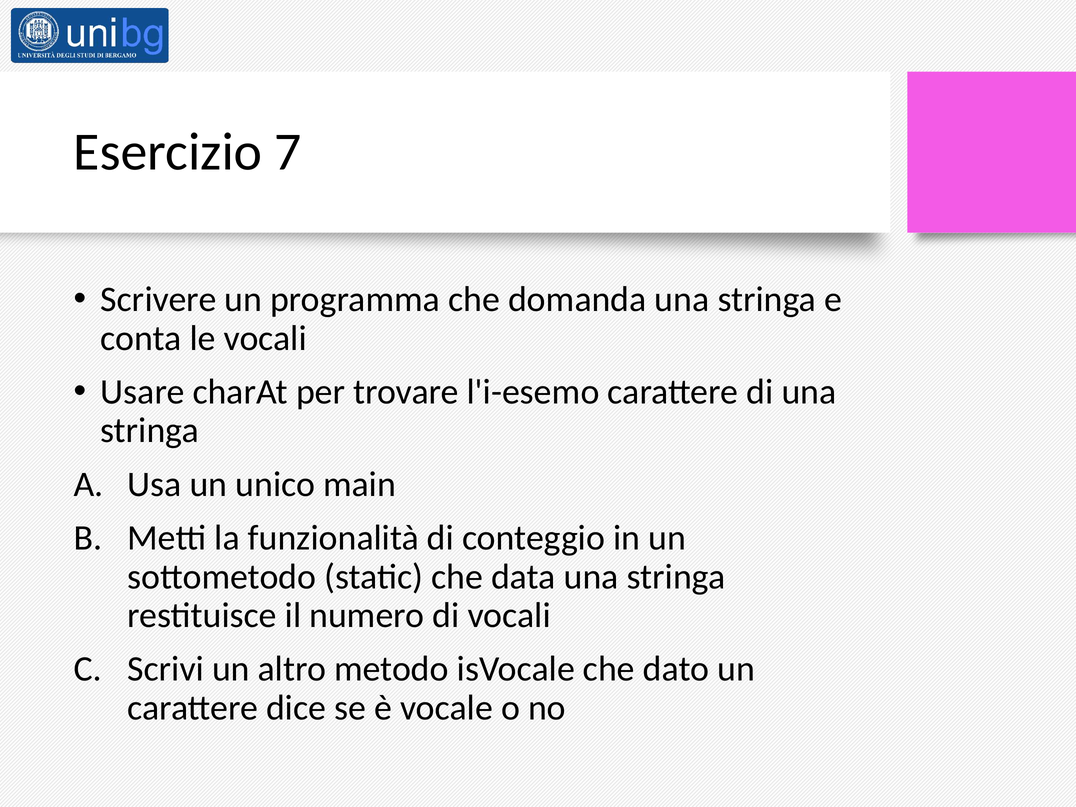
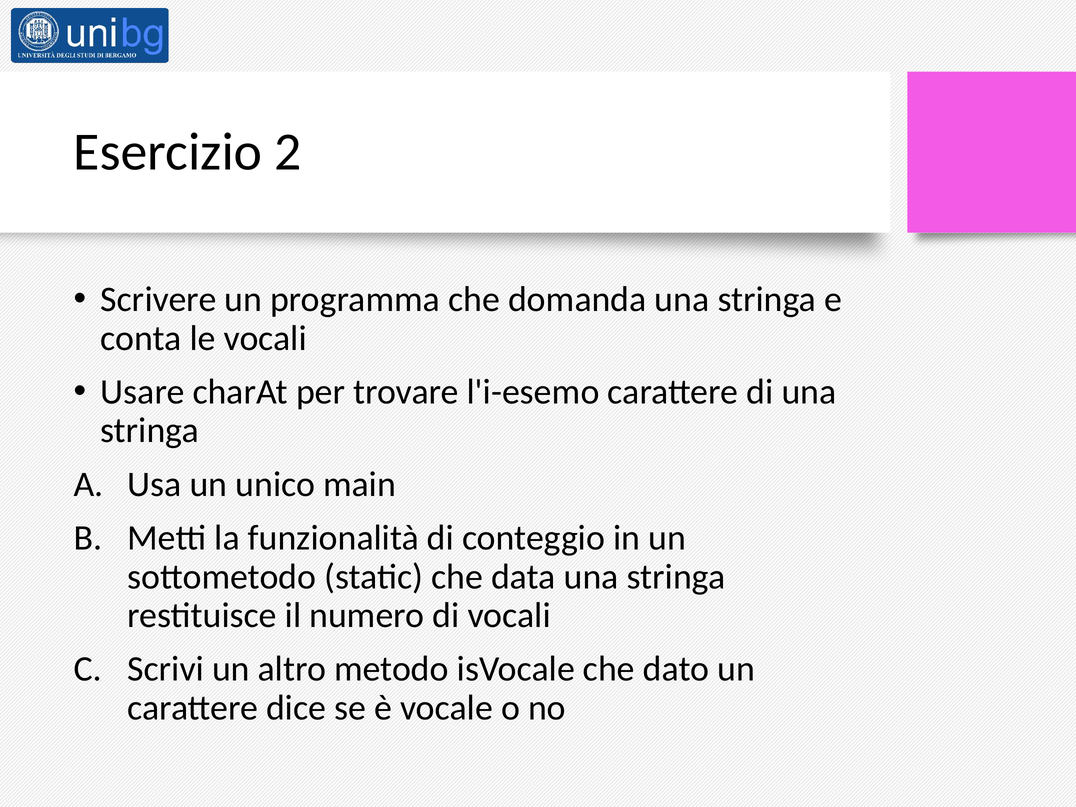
7: 7 -> 2
